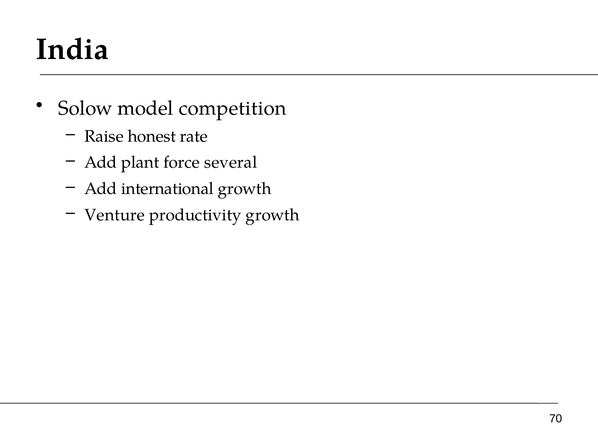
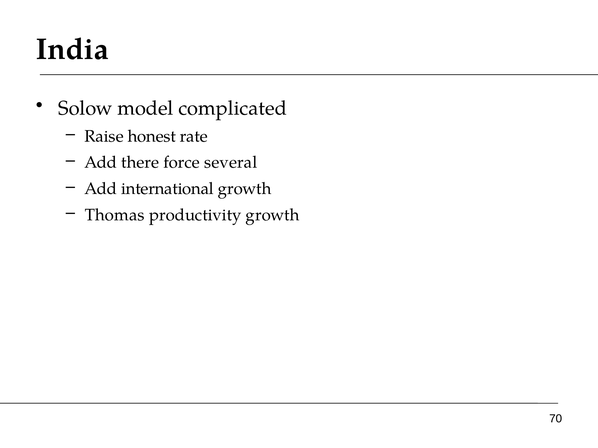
competition: competition -> complicated
plant: plant -> there
Venture: Venture -> Thomas
